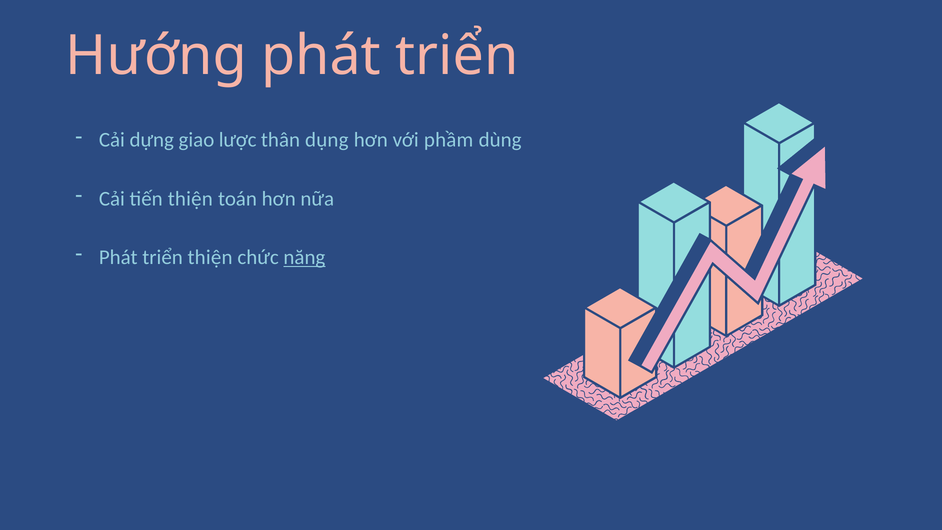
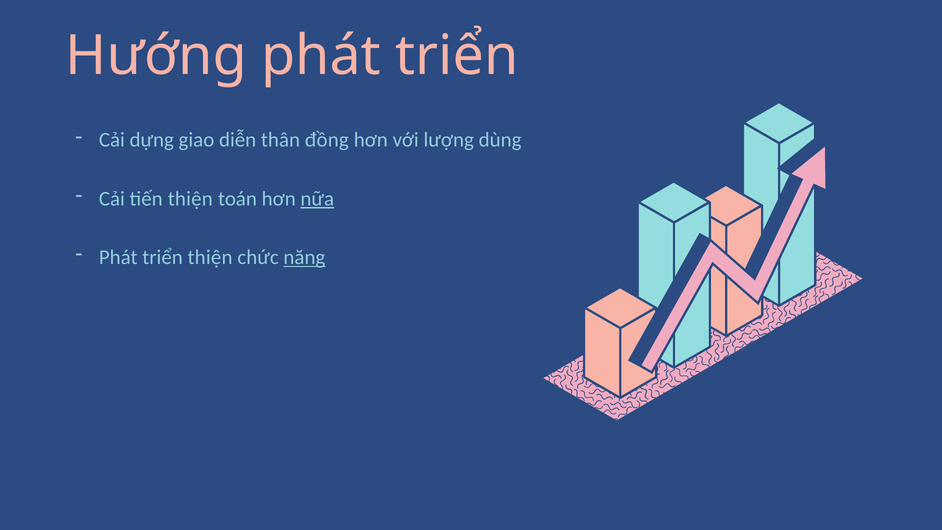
lược: lược -> diễn
dụng: dụng -> đồng
phầm: phầm -> lượng
nữa underline: none -> present
